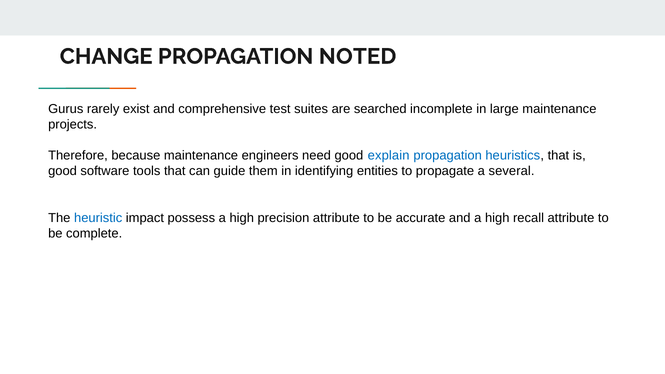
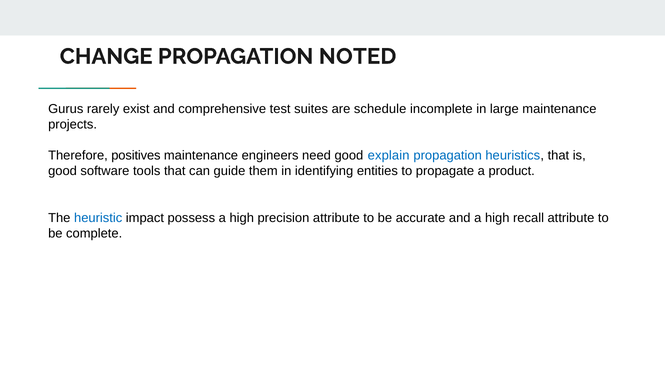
searched: searched -> schedule
because: because -> positives
several: several -> product
